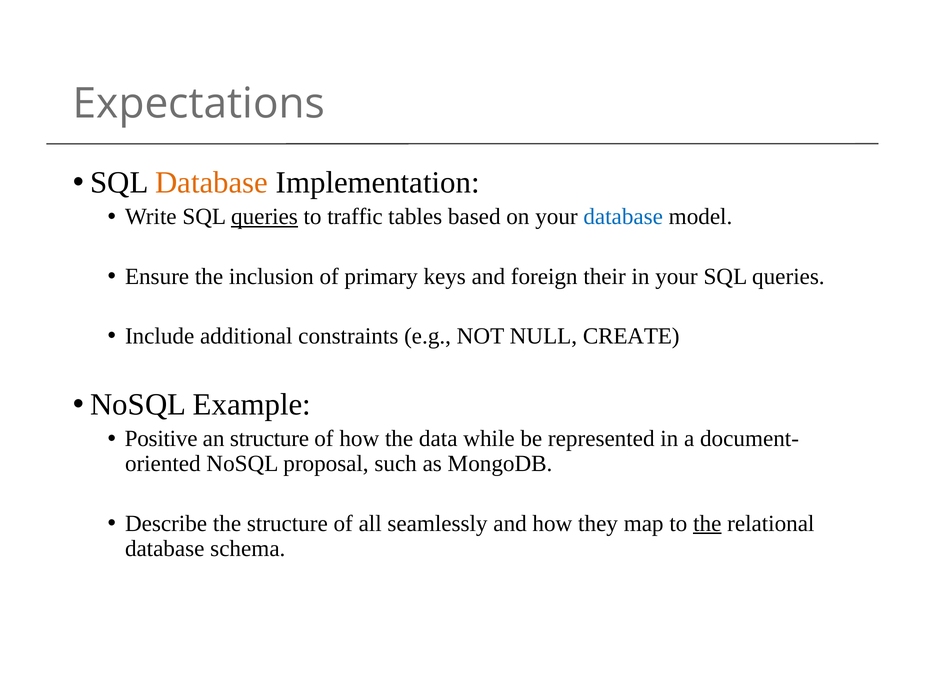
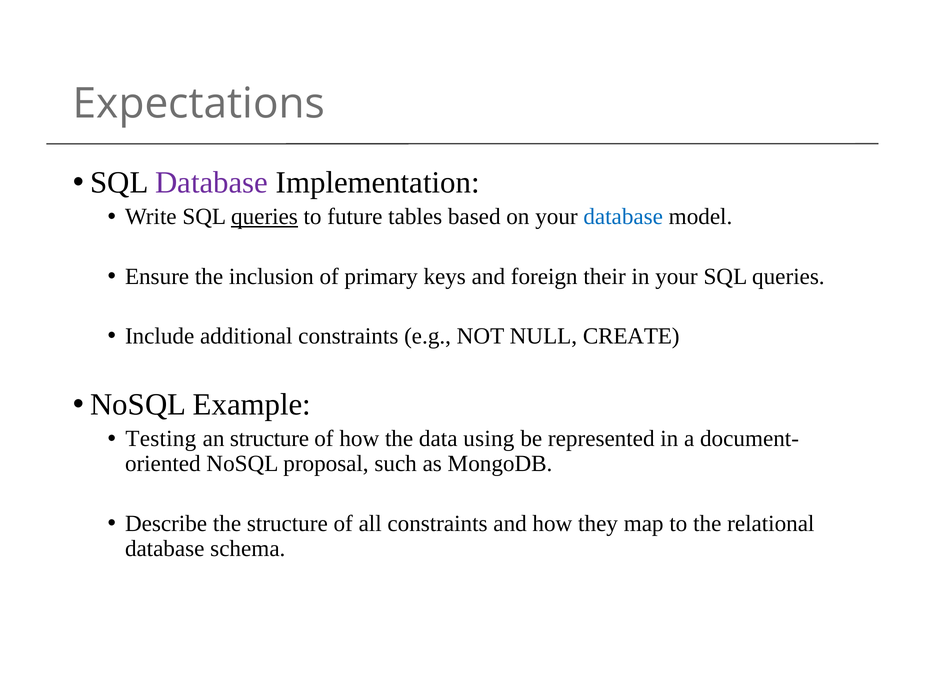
Database at (212, 183) colour: orange -> purple
traffic: traffic -> future
Positive: Positive -> Testing
while: while -> using
all seamlessly: seamlessly -> constraints
the at (707, 523) underline: present -> none
